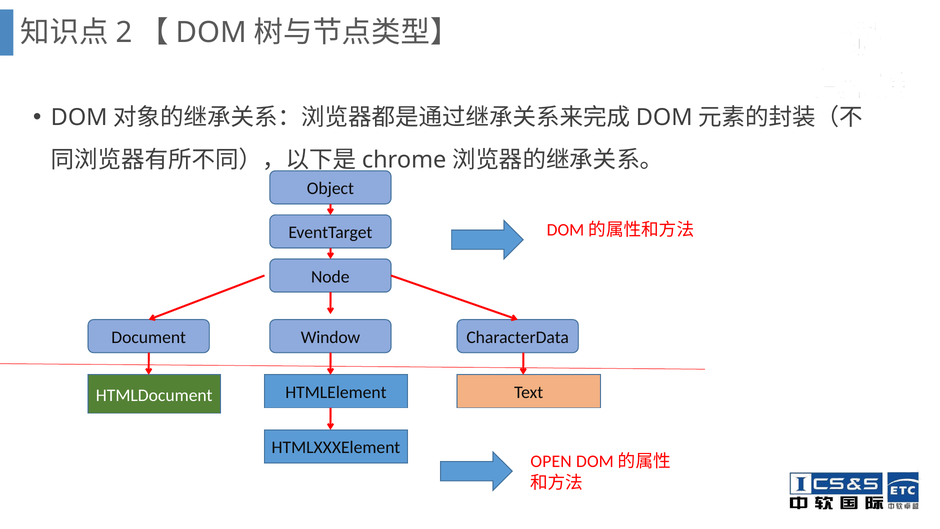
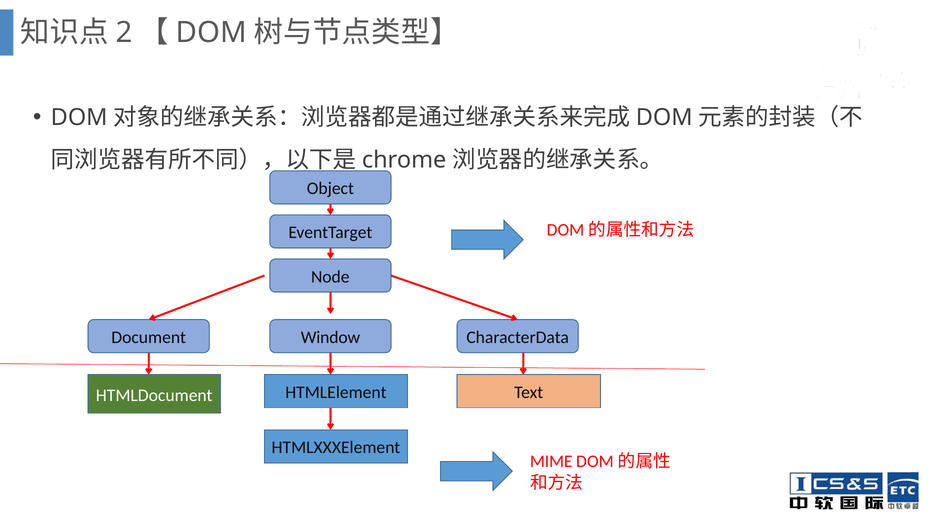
OPEN: OPEN -> MIME
